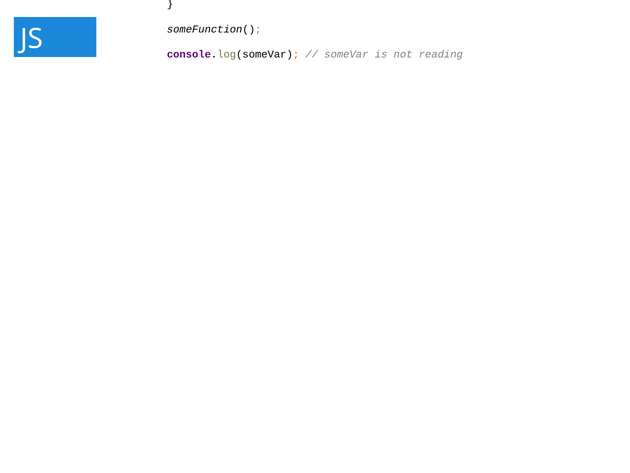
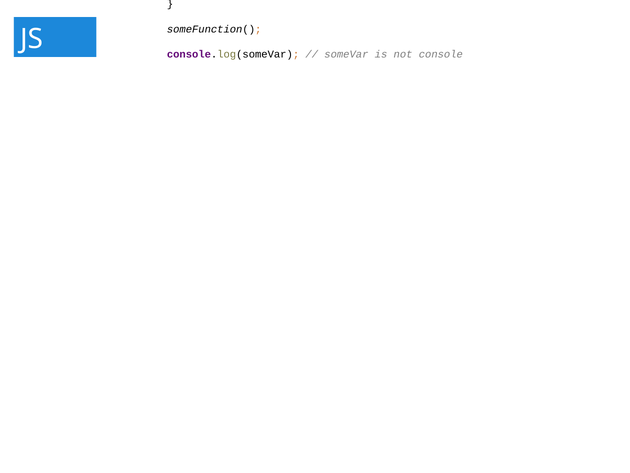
reading: reading -> console
